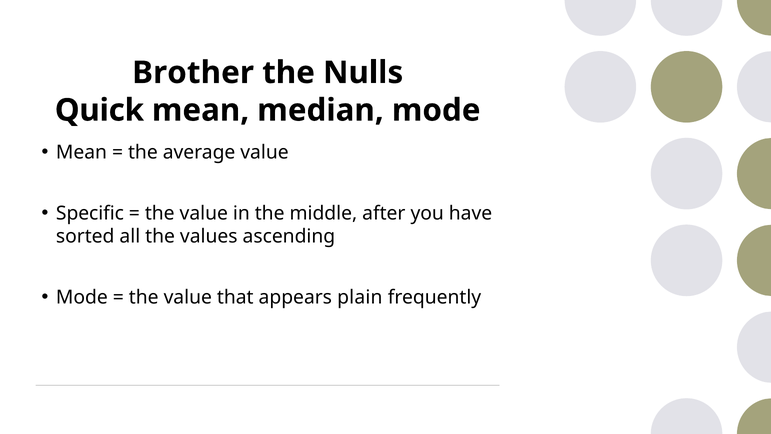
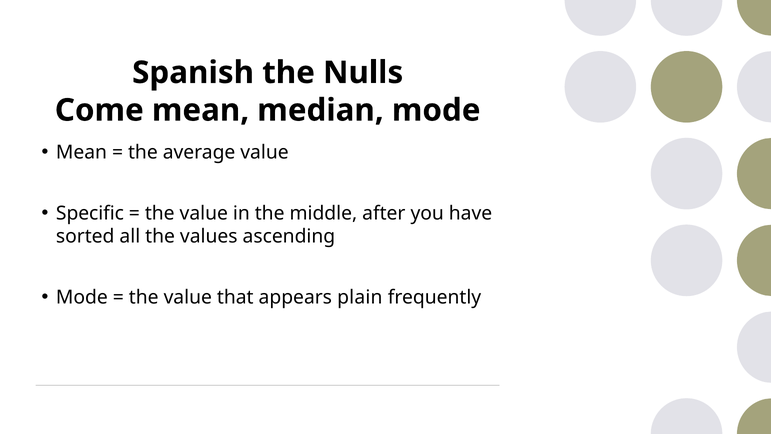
Brother: Brother -> Spanish
Quick: Quick -> Come
